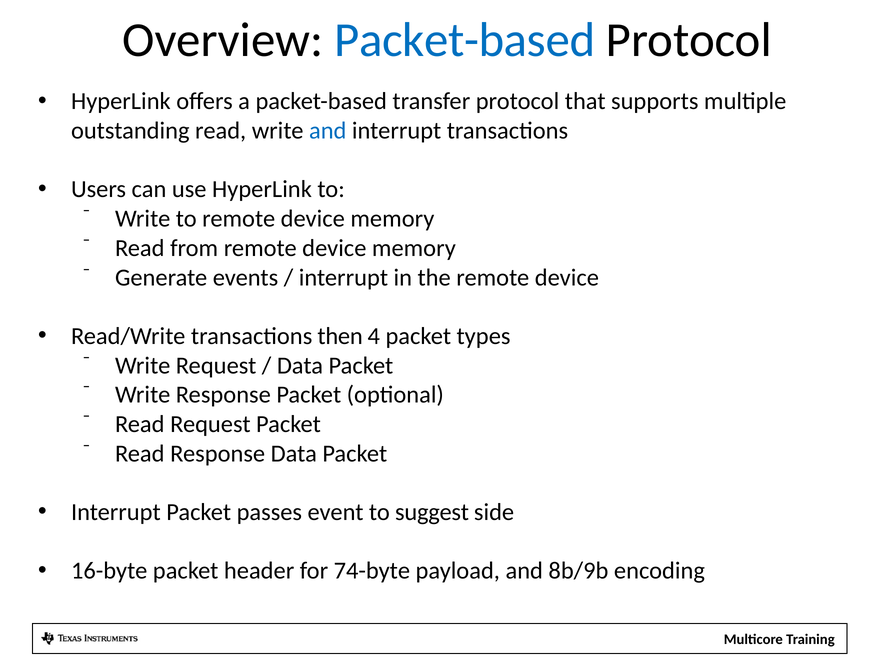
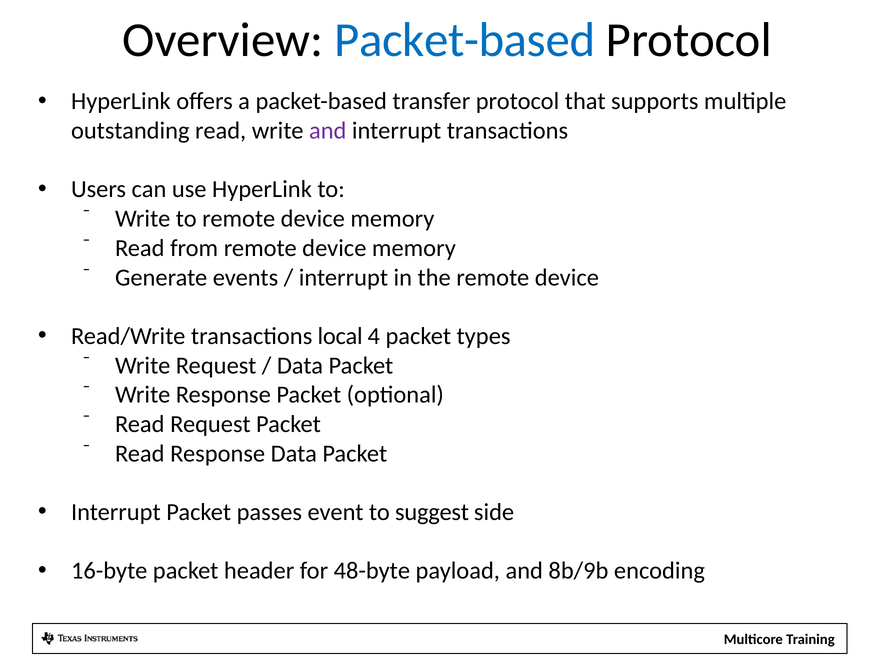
and at (328, 131) colour: blue -> purple
then: then -> local
74-byte: 74-byte -> 48-byte
